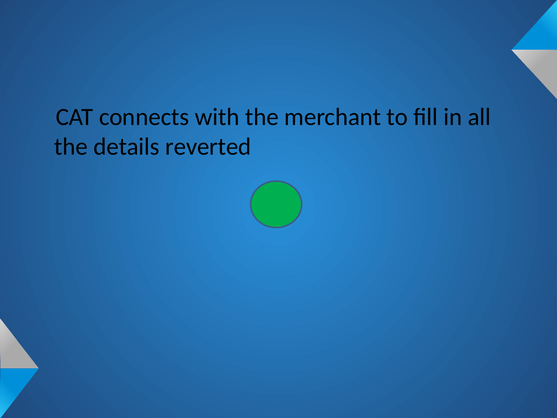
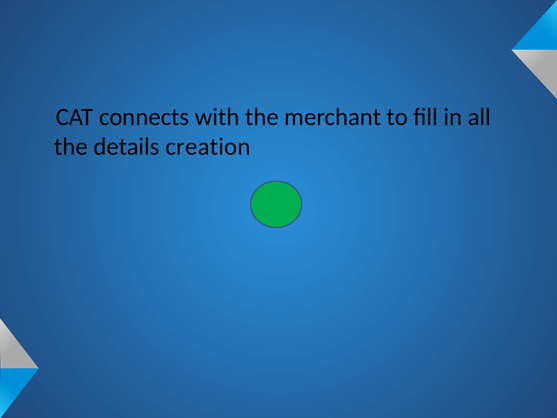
reverted: reverted -> creation
